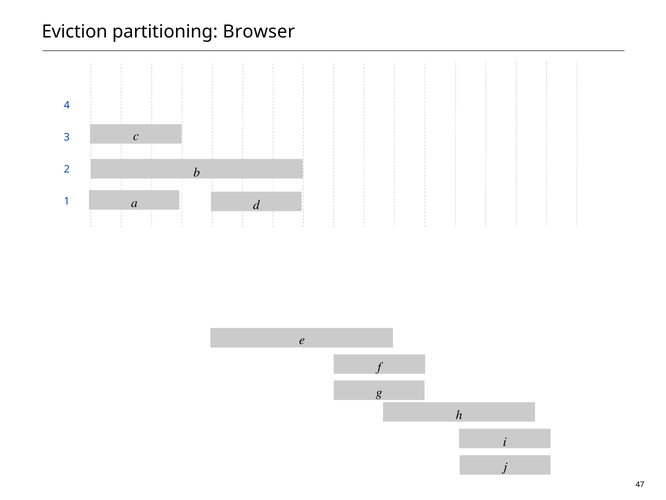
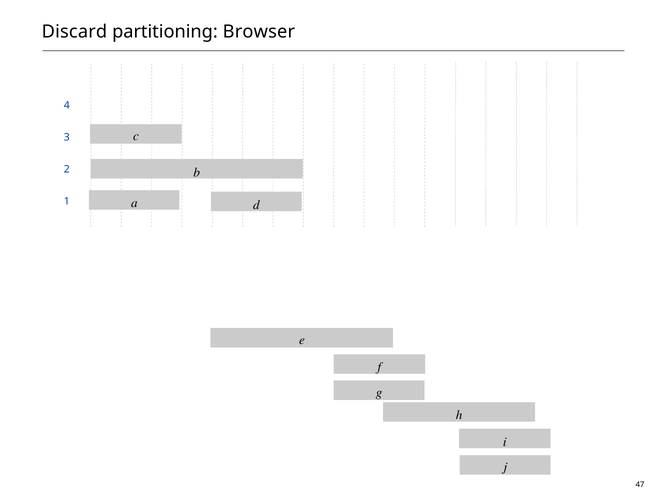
Eviction: Eviction -> Discard
